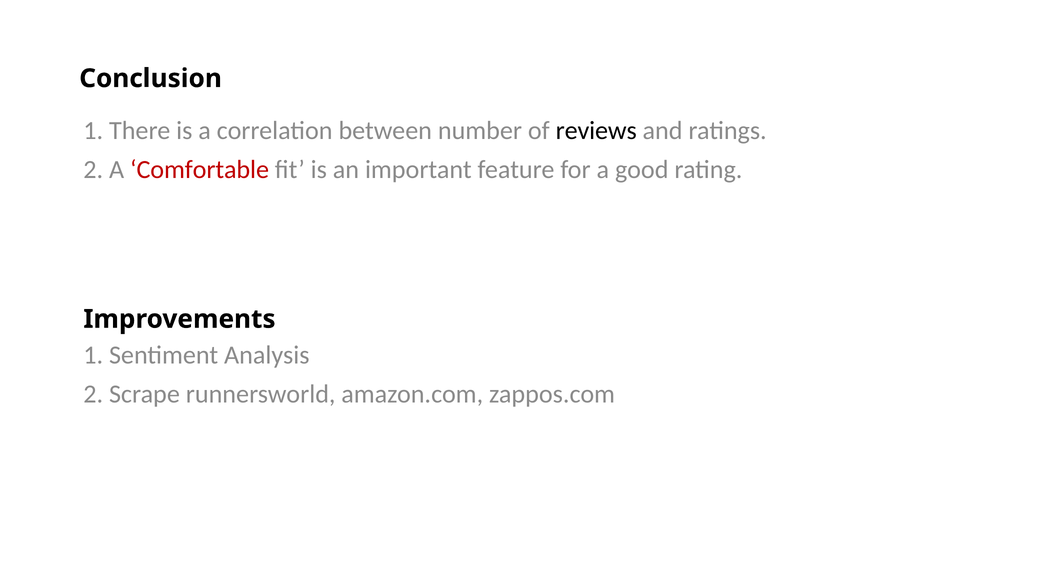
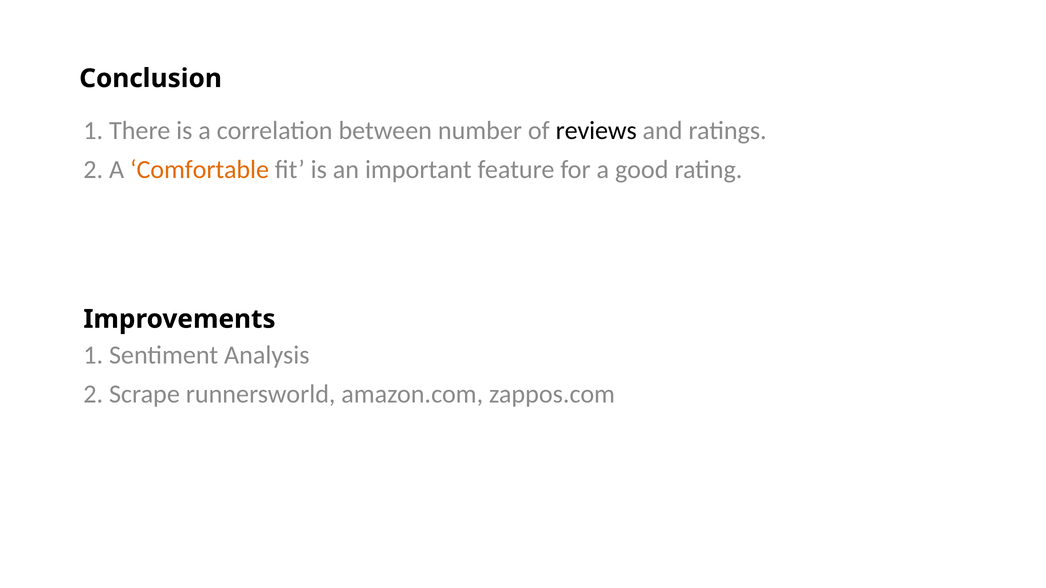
Comfortable colour: red -> orange
